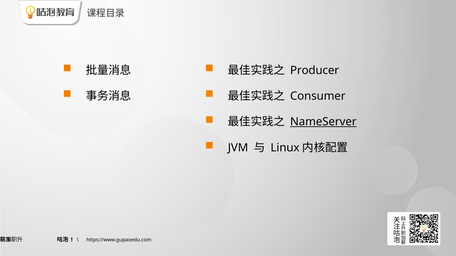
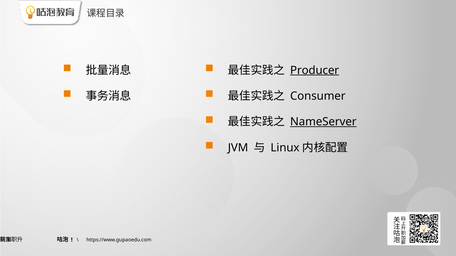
Producer underline: none -> present
